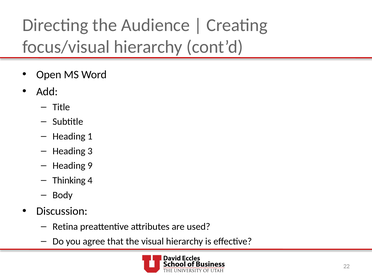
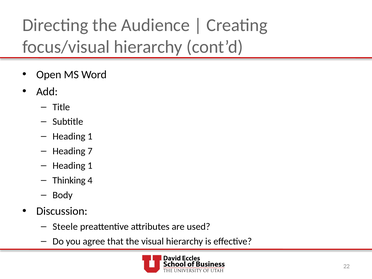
3: 3 -> 7
9 at (90, 166): 9 -> 1
Retina: Retina -> Steele
